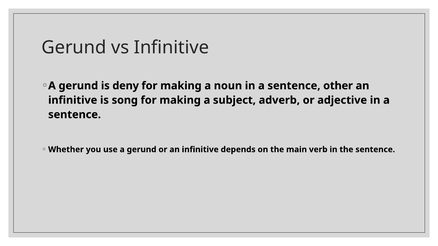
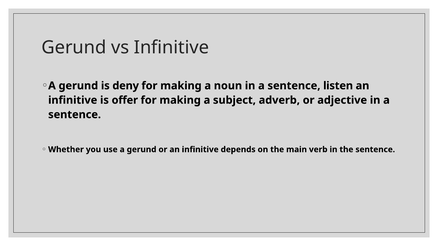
other: other -> listen
song: song -> offer
